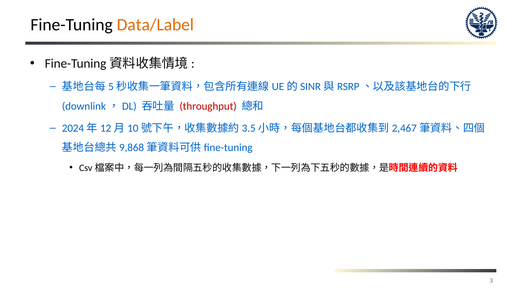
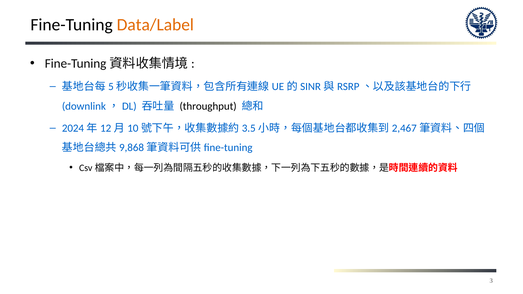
throughput colour: red -> black
